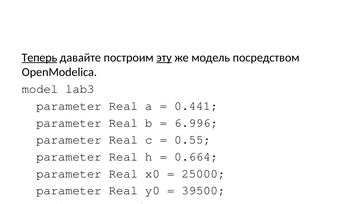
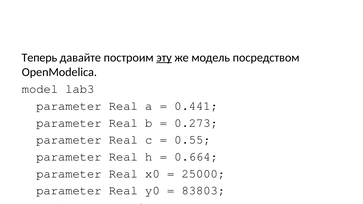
Теперь underline: present -> none
6.996: 6.996 -> 0.273
39500: 39500 -> 83803
